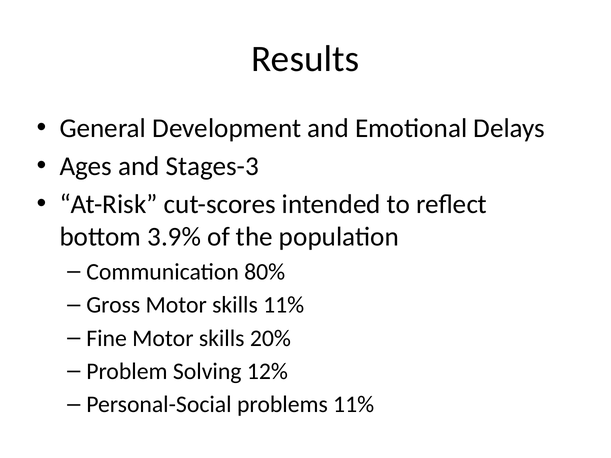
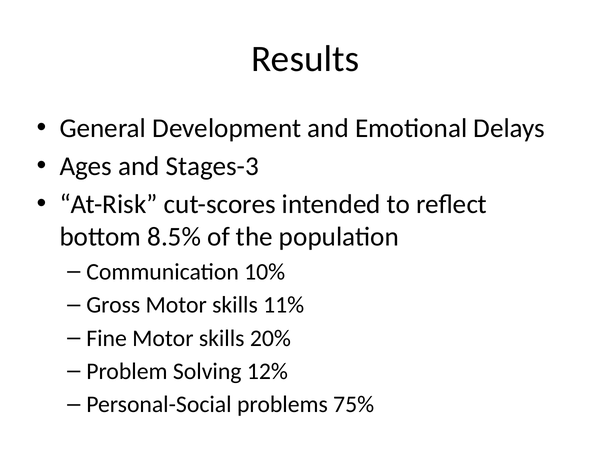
3.9%: 3.9% -> 8.5%
80%: 80% -> 10%
problems 11%: 11% -> 75%
